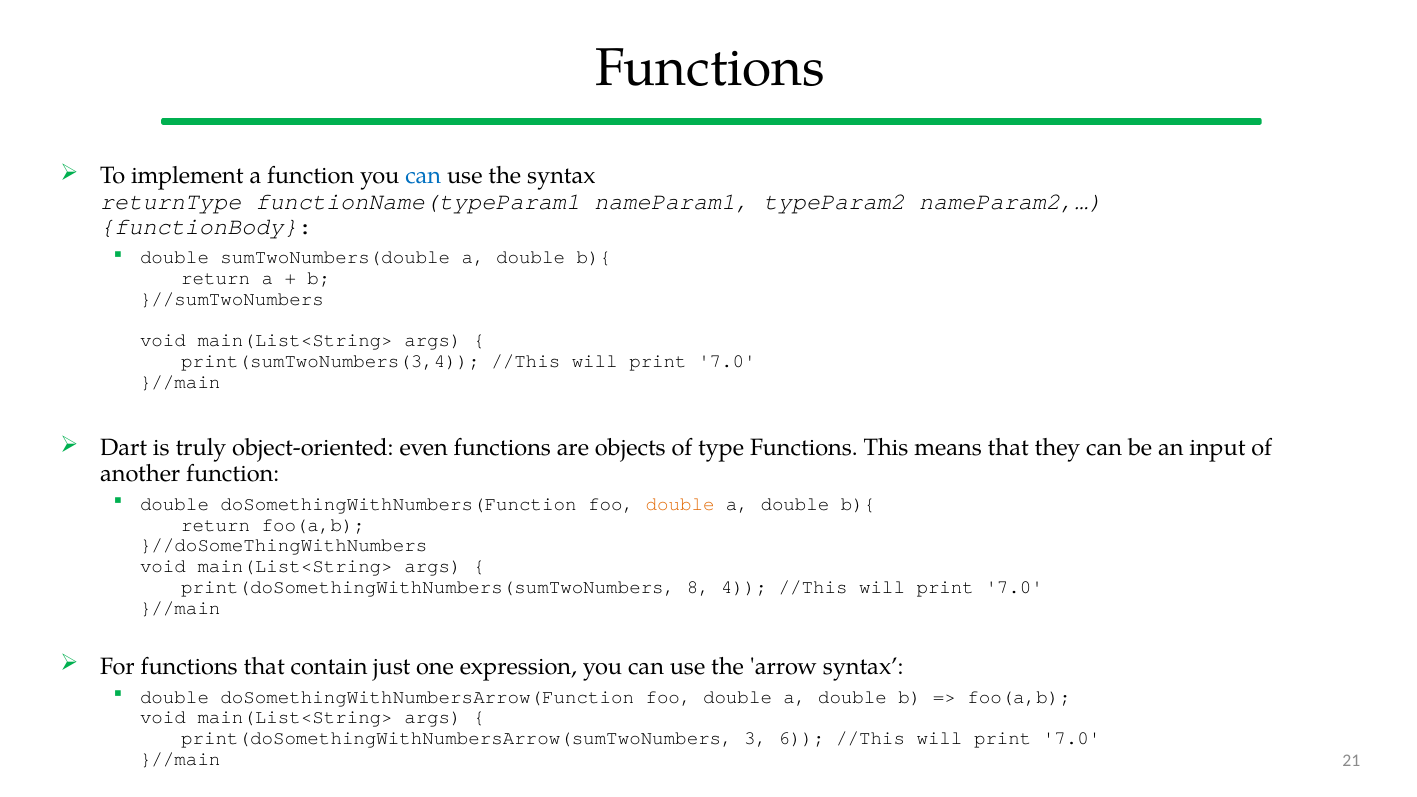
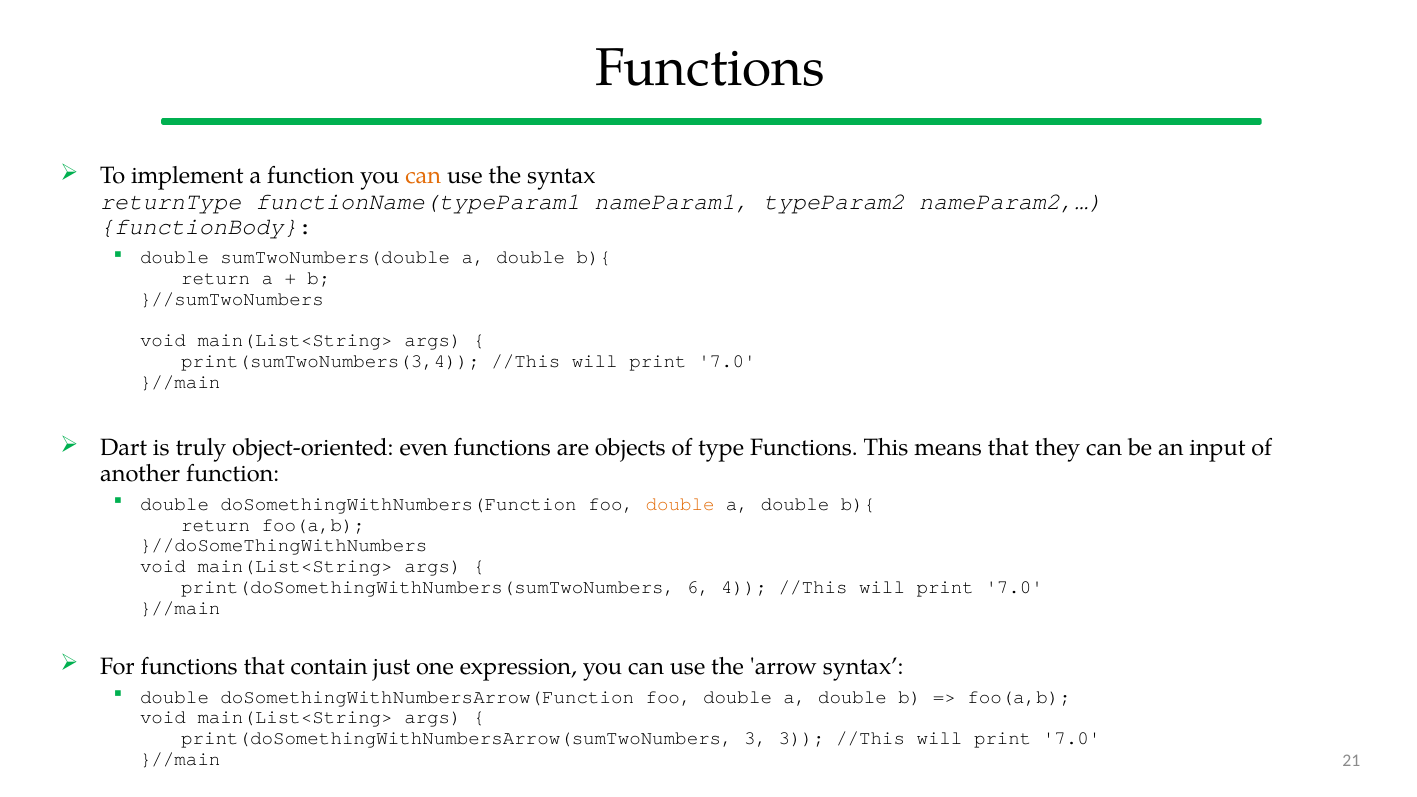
can at (423, 176) colour: blue -> orange
8: 8 -> 6
3 6: 6 -> 3
